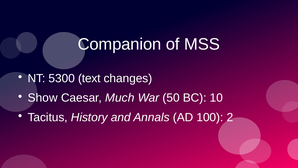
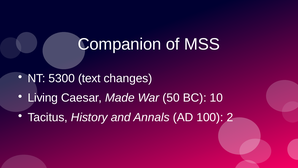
Show: Show -> Living
Much: Much -> Made
